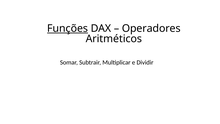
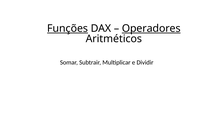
Operadores underline: none -> present
